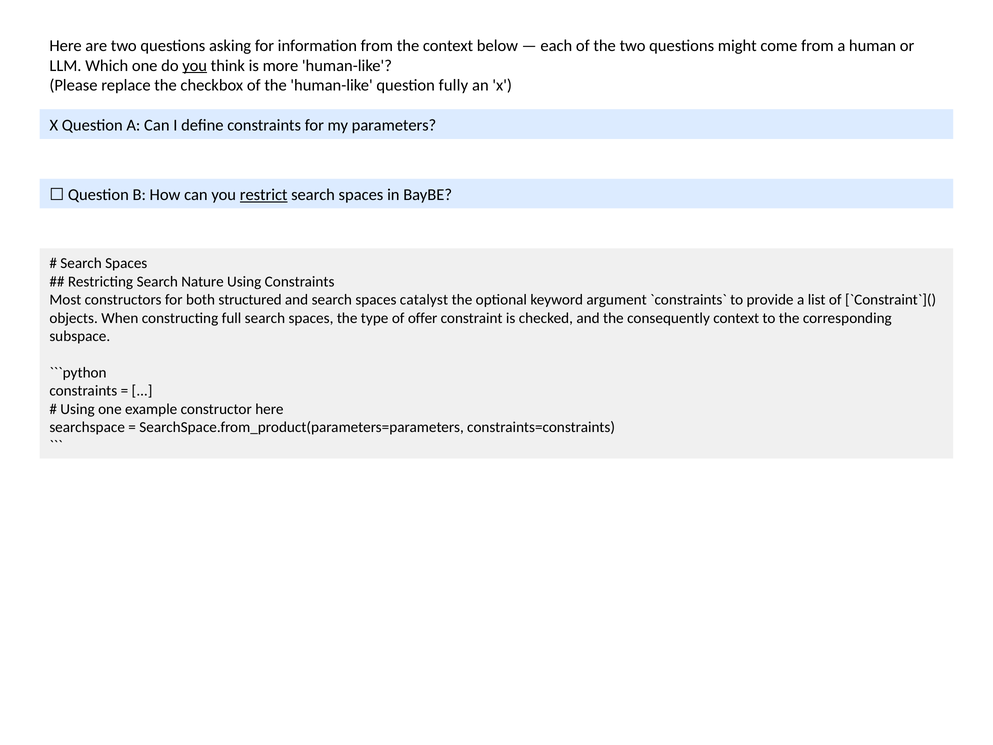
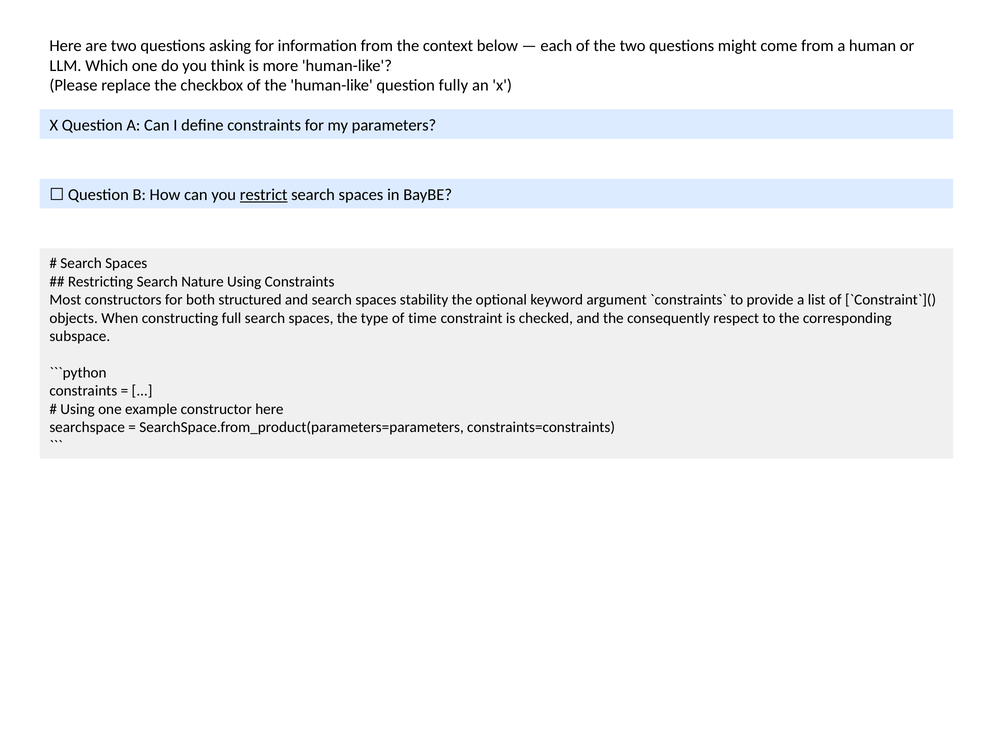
you at (195, 66) underline: present -> none
catalyst: catalyst -> stability
offer: offer -> time
consequently context: context -> respect
